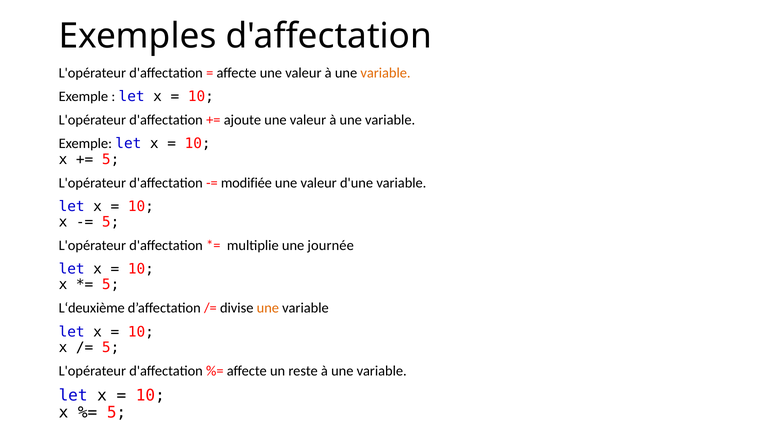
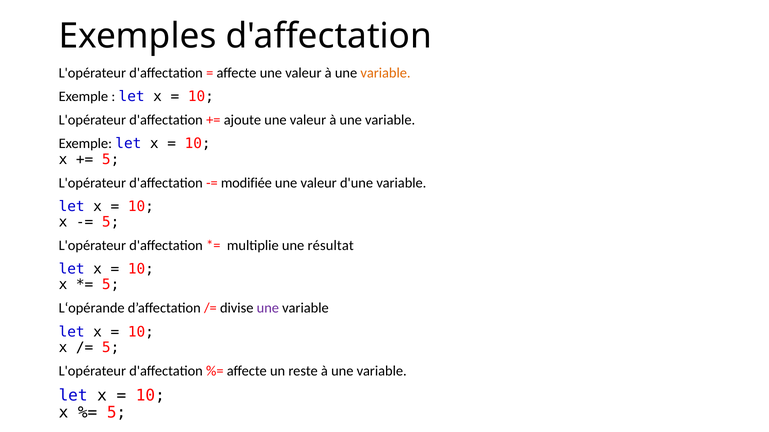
journée: journée -> résultat
L‘deuxième: L‘deuxième -> L‘opérande
une at (268, 309) colour: orange -> purple
